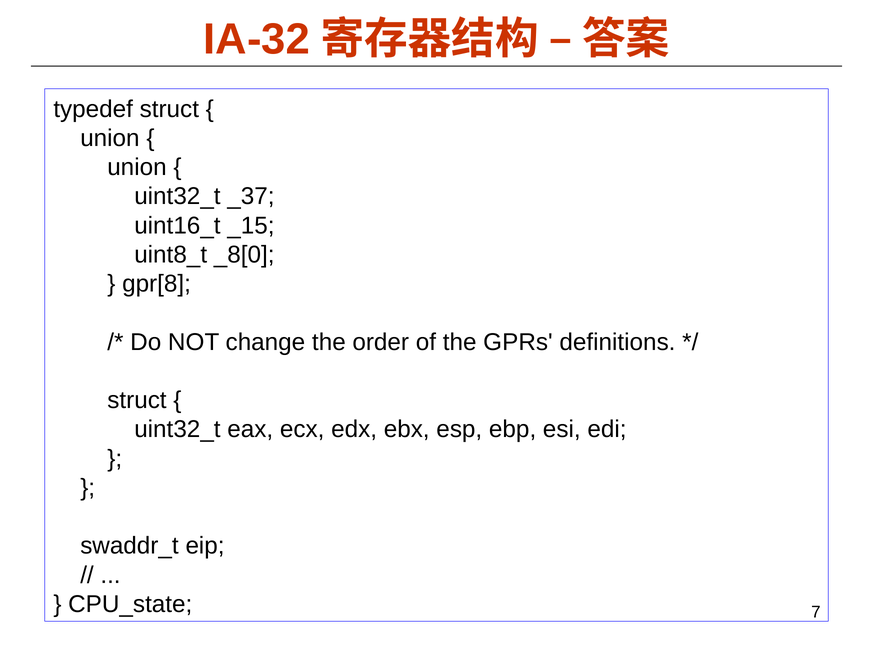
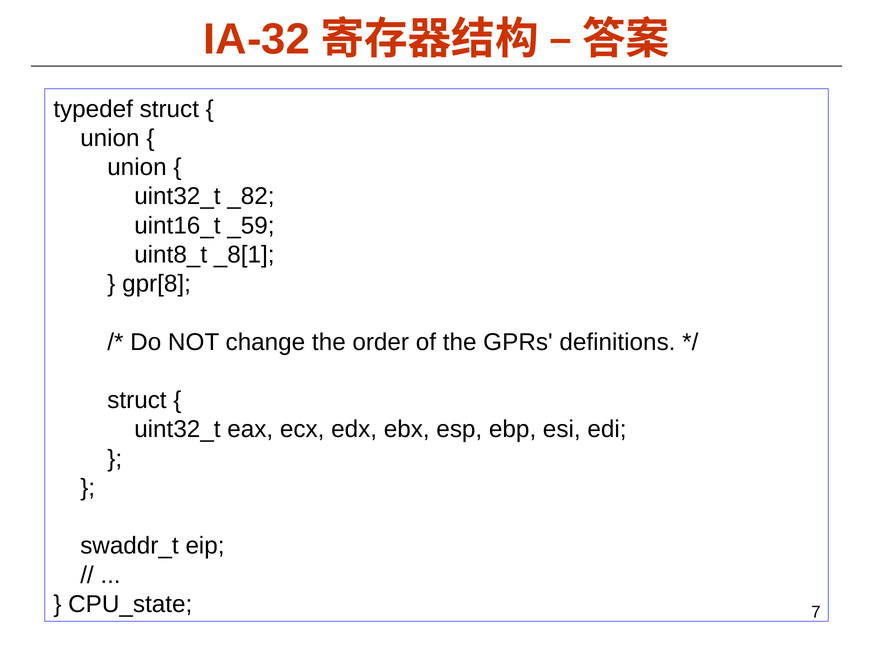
_37: _37 -> _82
_15: _15 -> _59
_8[0: _8[0 -> _8[1
